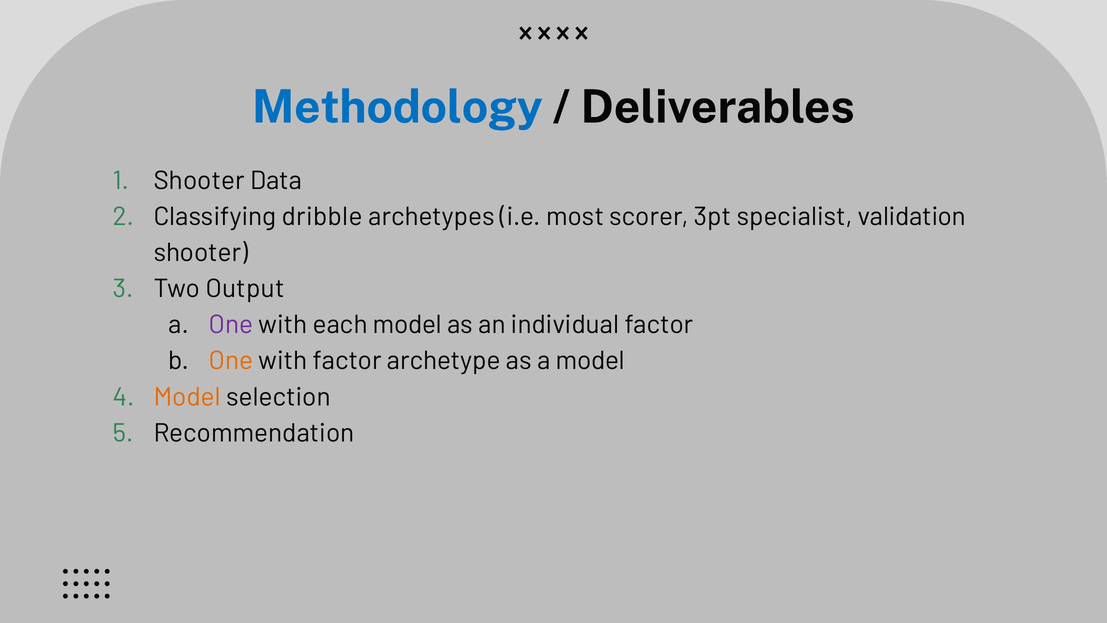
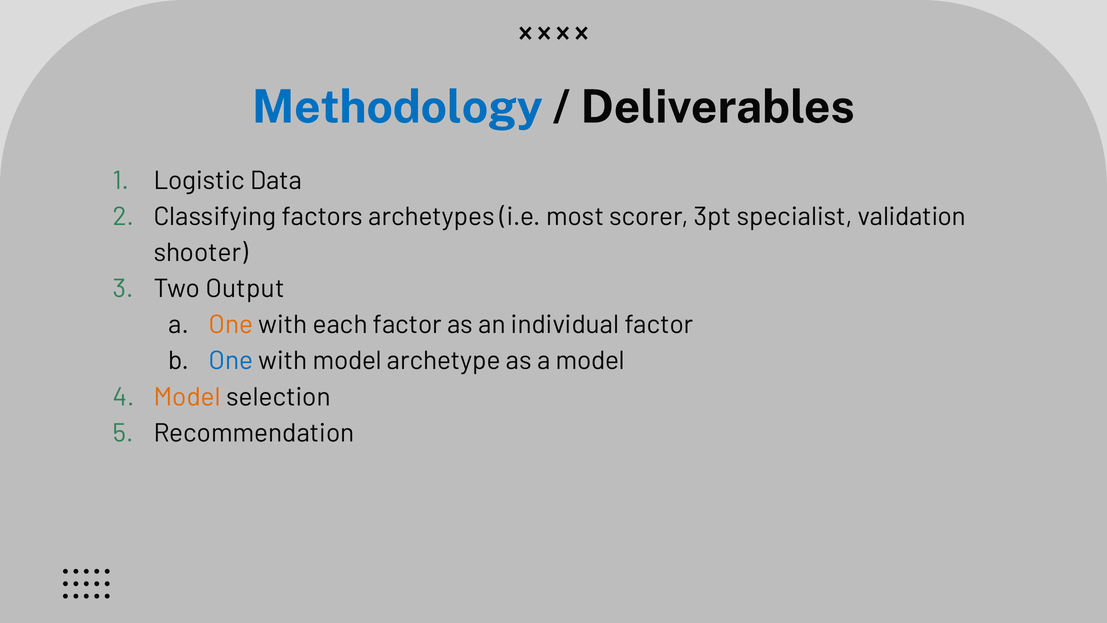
Shooter at (199, 180): Shooter -> Logistic
dribble: dribble -> factors
One at (231, 325) colour: purple -> orange
each model: model -> factor
One at (231, 361) colour: orange -> blue
with factor: factor -> model
